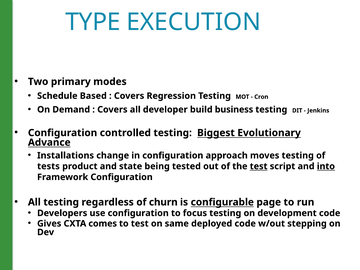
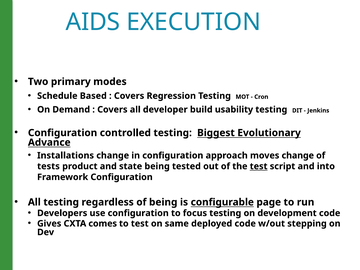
TYPE: TYPE -> AIDS
business: business -> usability
moves testing: testing -> change
into underline: present -> none
of churn: churn -> being
